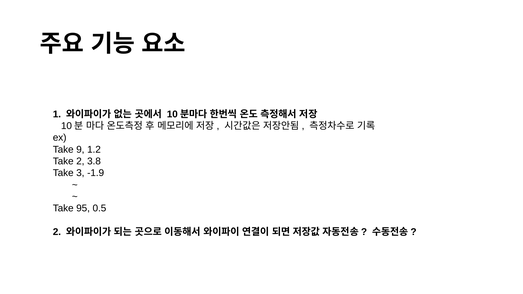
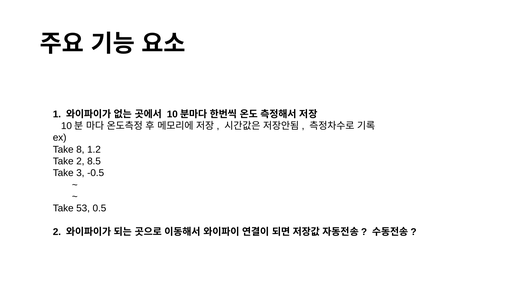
9: 9 -> 8
3.8: 3.8 -> 8.5
-1.9: -1.9 -> -0.5
95: 95 -> 53
